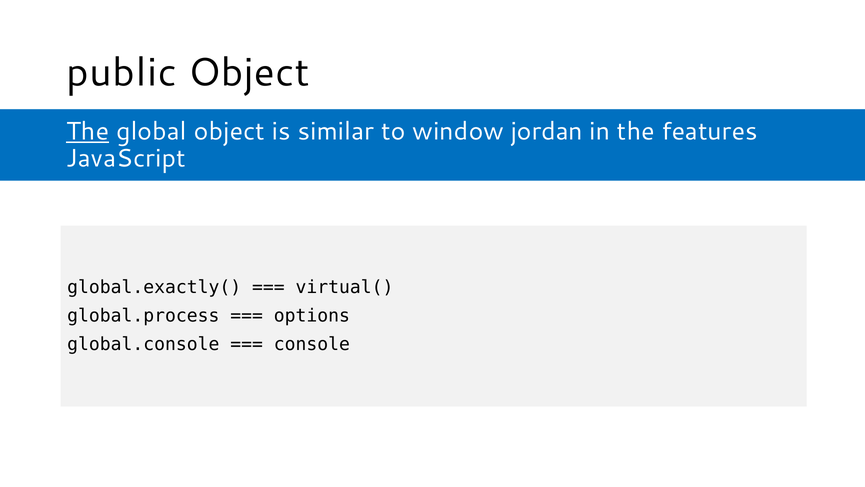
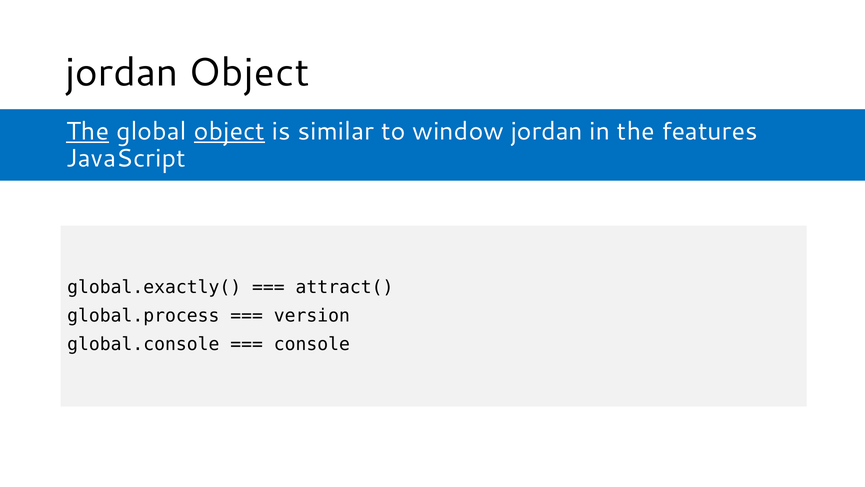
public at (122, 73): public -> jordan
object at (229, 131) underline: none -> present
virtual(: virtual( -> attract(
options: options -> version
